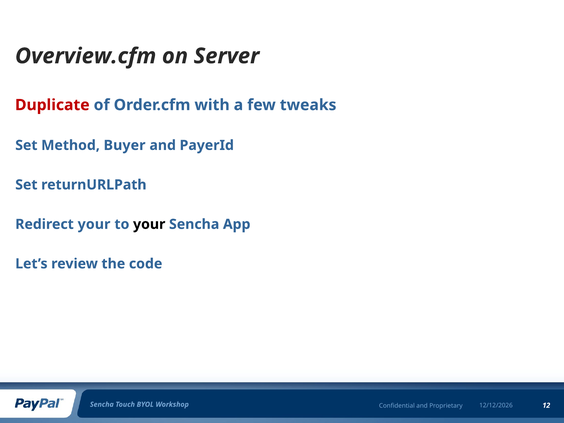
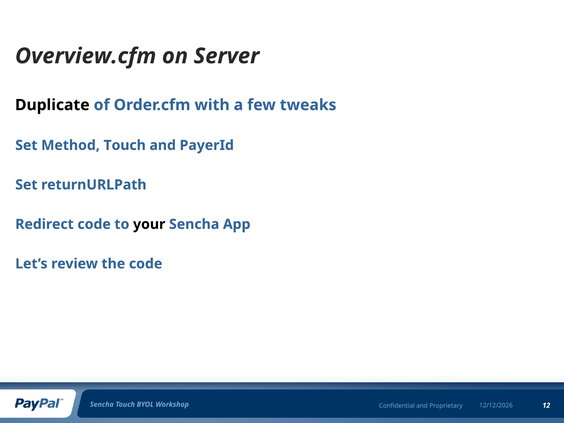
Duplicate colour: red -> black
Method Buyer: Buyer -> Touch
Redirect your: your -> code
